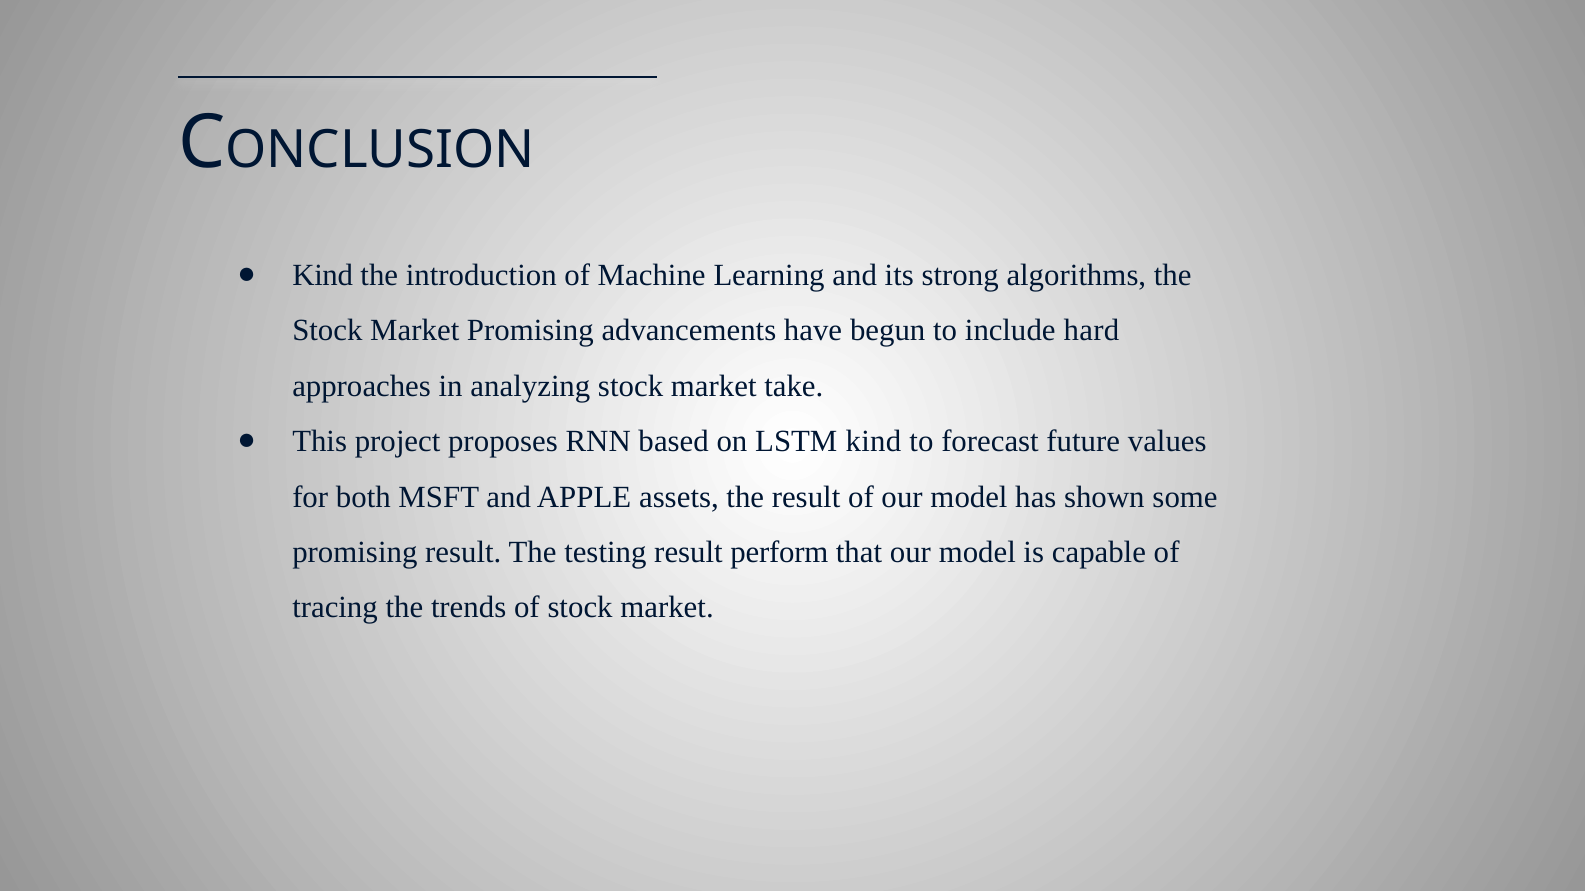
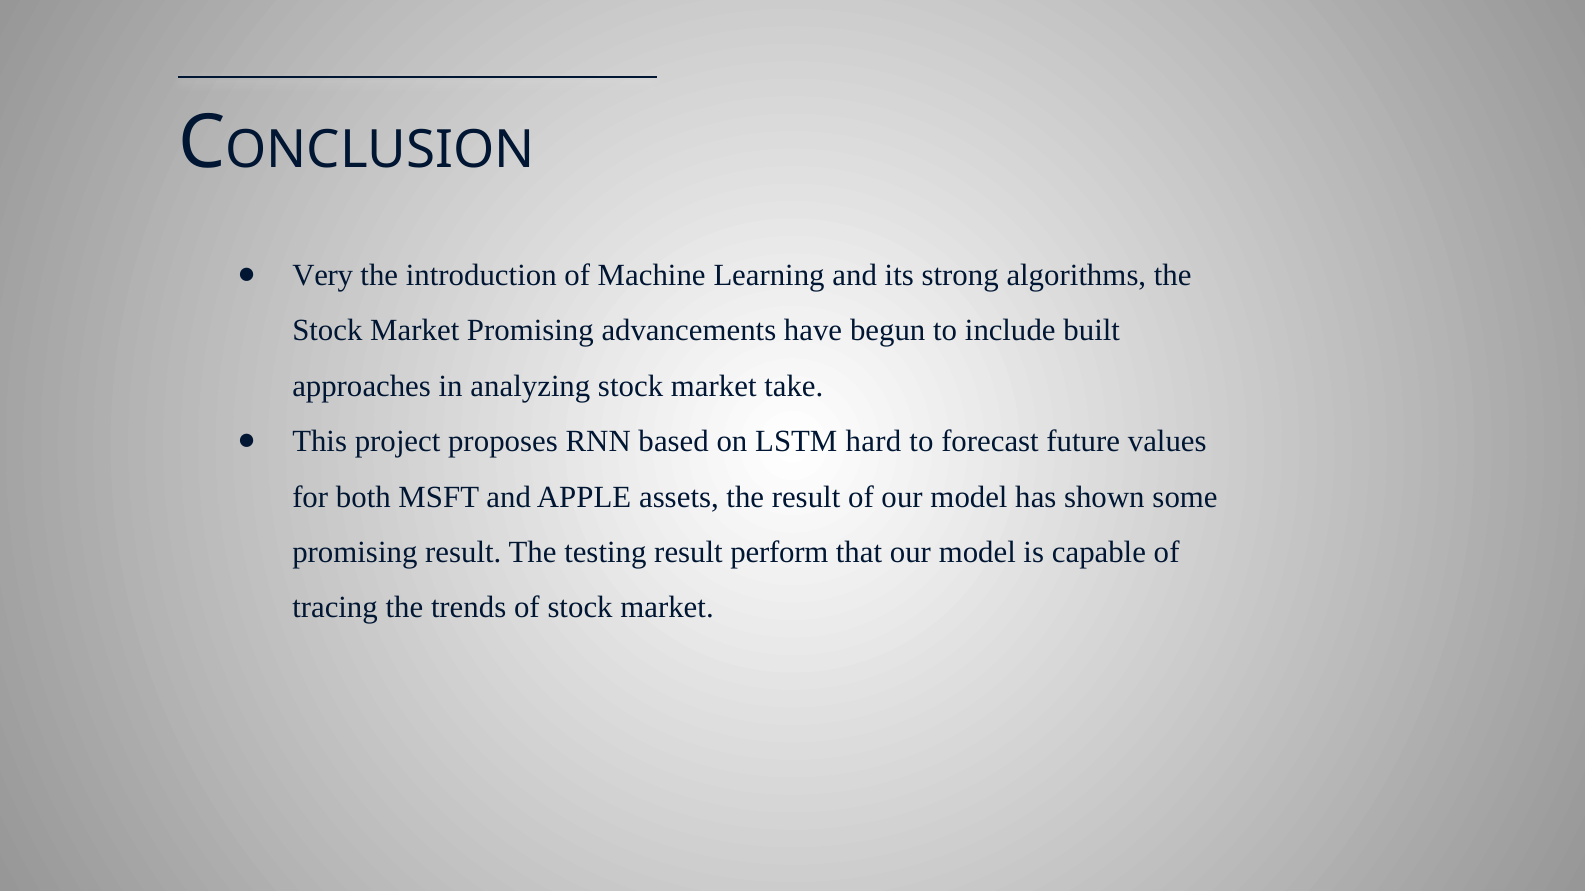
Kind at (323, 275): Kind -> Very
hard: hard -> built
LSTM kind: kind -> hard
